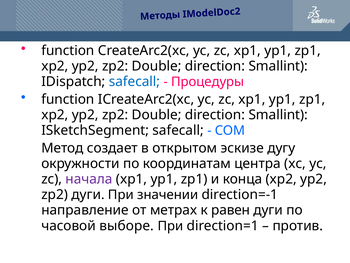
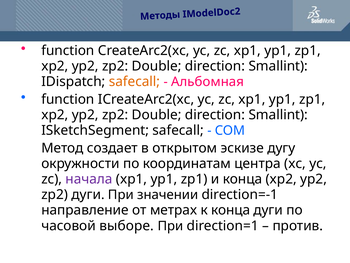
safecall at (134, 82) colour: blue -> orange
Процедуры: Процедуры -> Альбомная
к равен: равен -> конца
